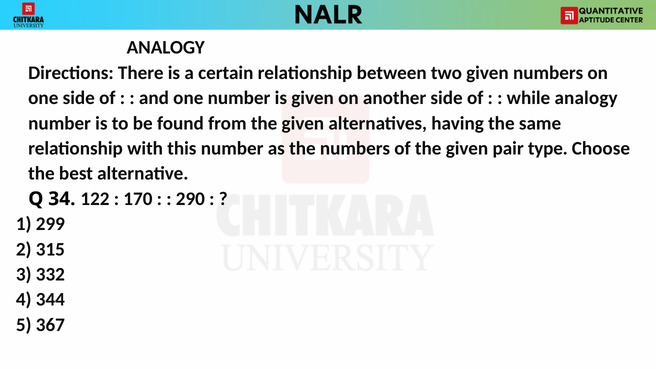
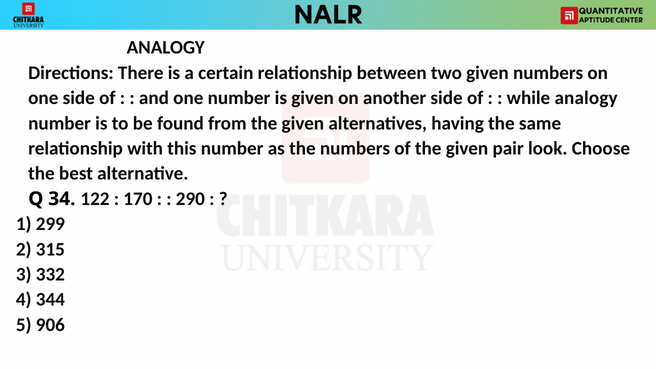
type: type -> look
367: 367 -> 906
